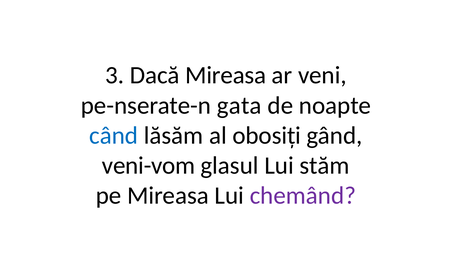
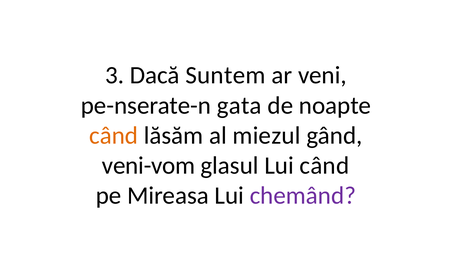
Dacă Mireasa: Mireasa -> Suntem
când at (114, 136) colour: blue -> orange
obosiți: obosiți -> miezul
Lui stăm: stăm -> când
